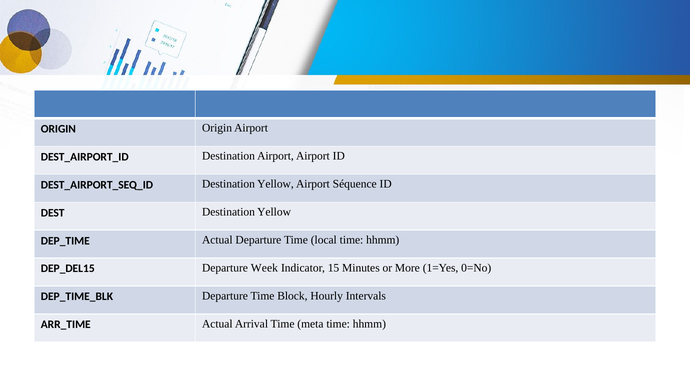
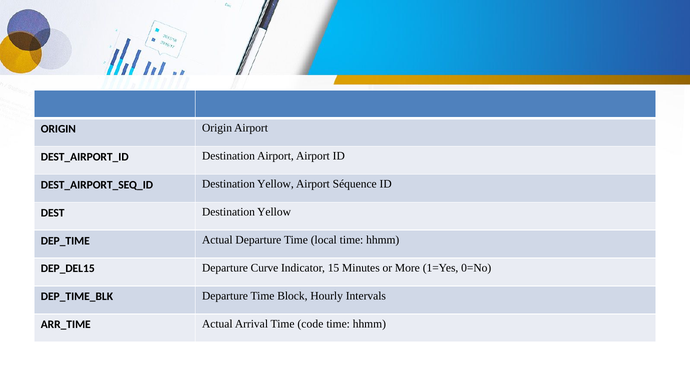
Week: Week -> Curve
meta: meta -> code
